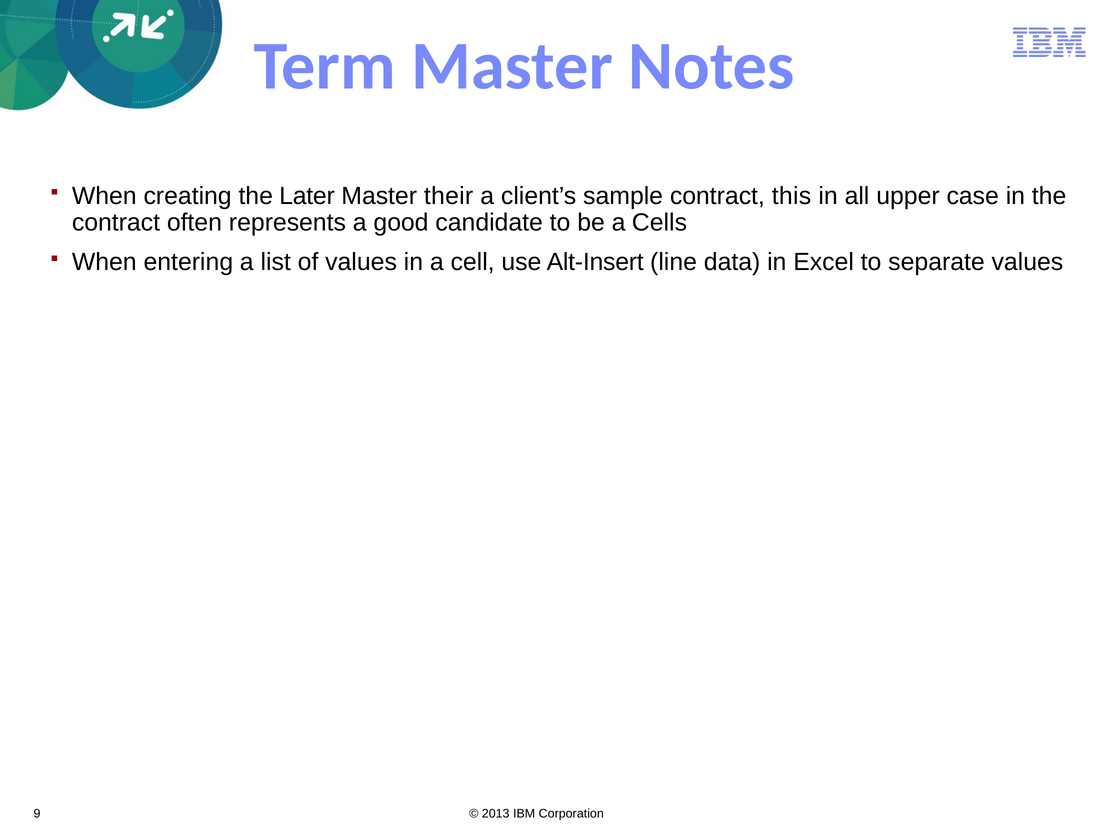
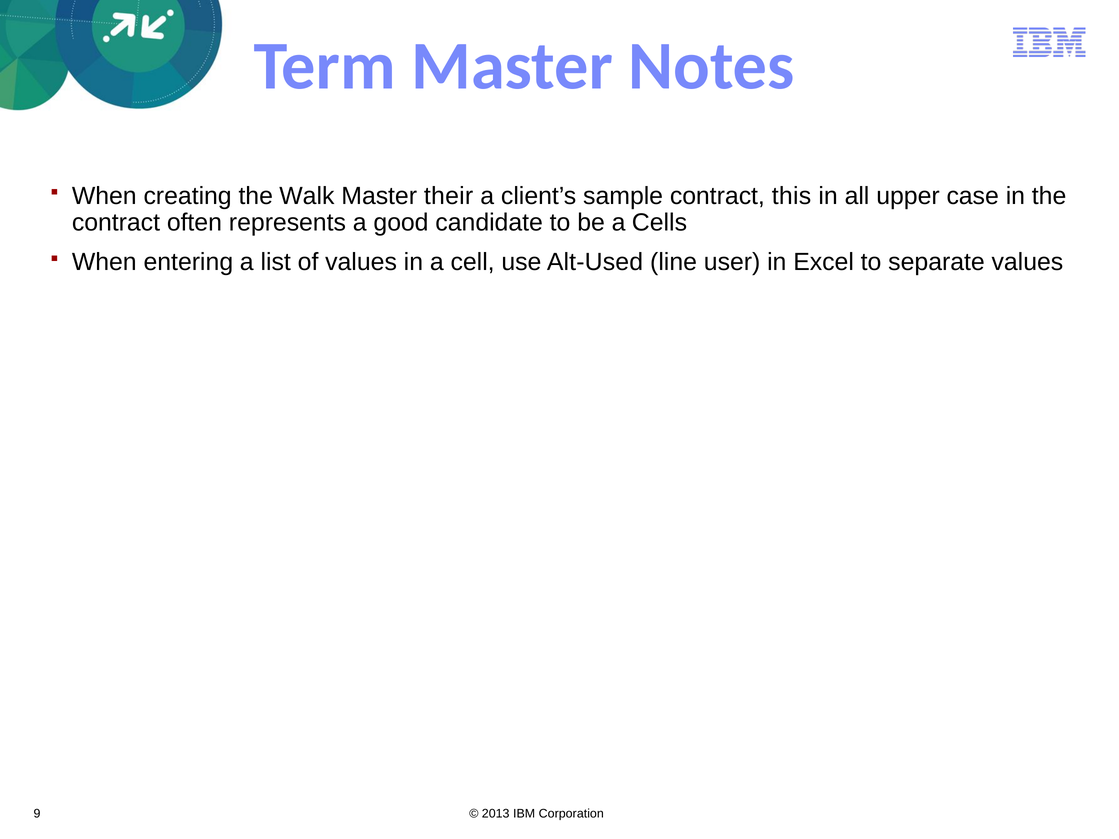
Later: Later -> Walk
Alt-Insert: Alt-Insert -> Alt-Used
data: data -> user
